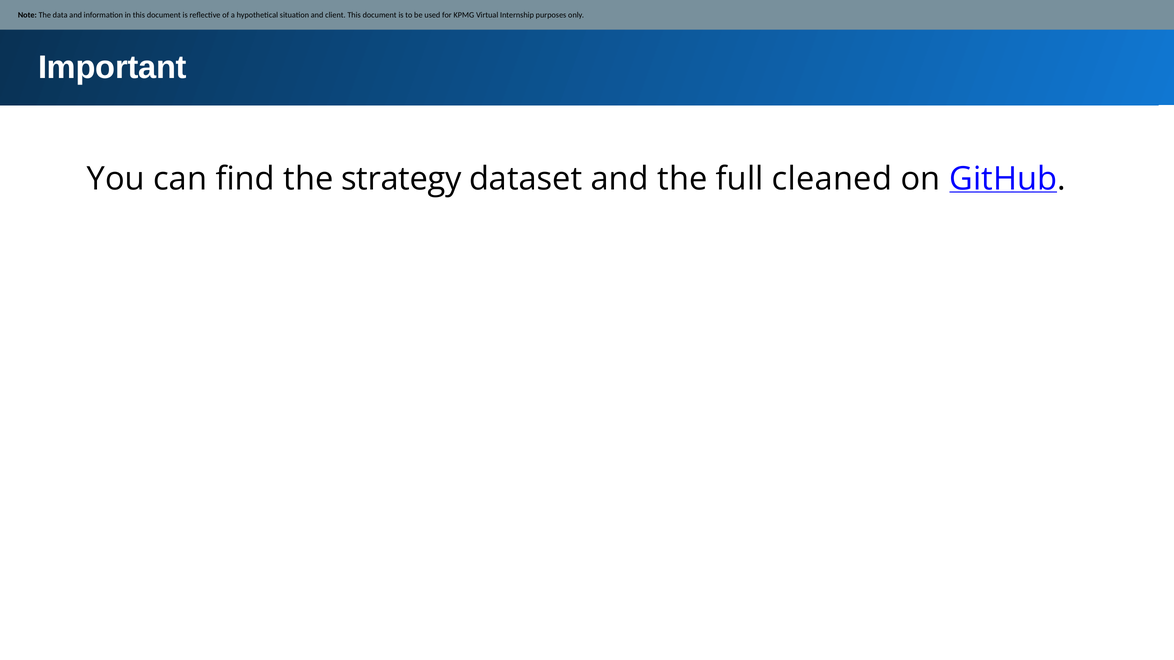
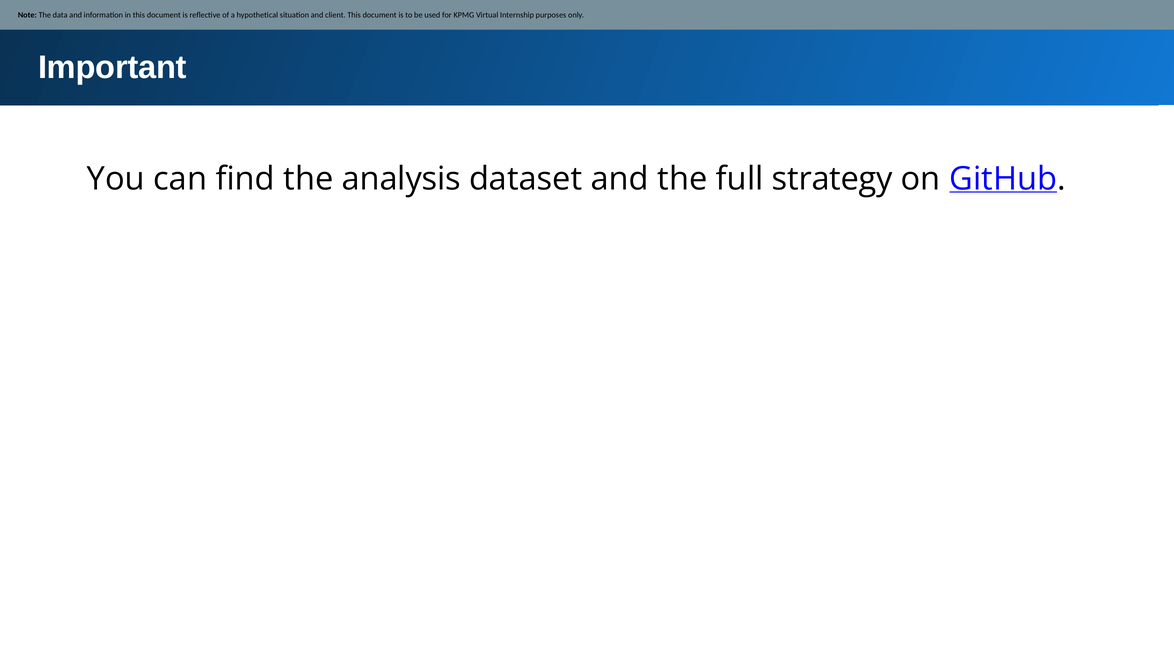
strategy: strategy -> analysis
cleaned: cleaned -> strategy
